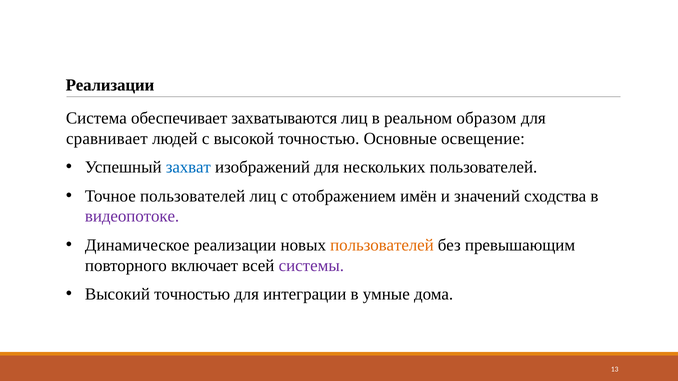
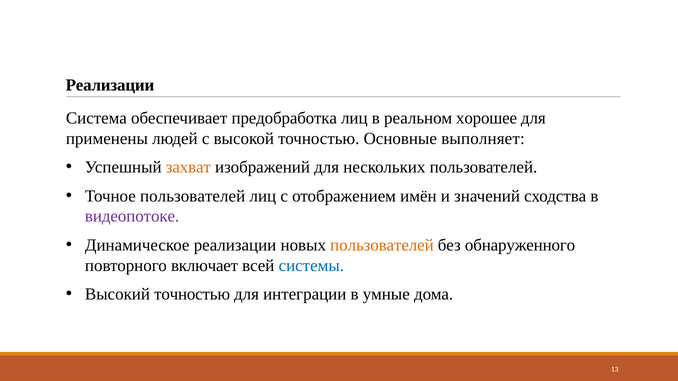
захватываются: захватываются -> предобработка
образом: образом -> хорошее
сравнивает: сравнивает -> применены
освещение: освещение -> выполняет
захват colour: blue -> orange
превышающим: превышающим -> обнаруженного
системы colour: purple -> blue
